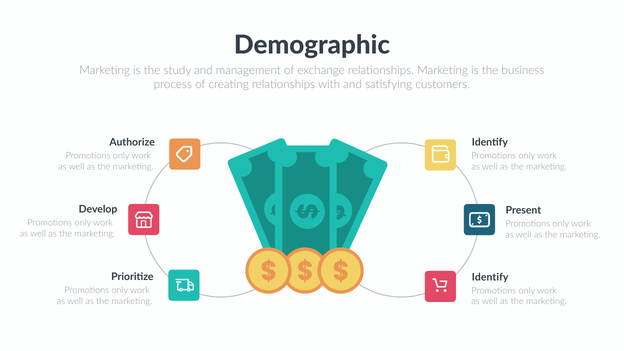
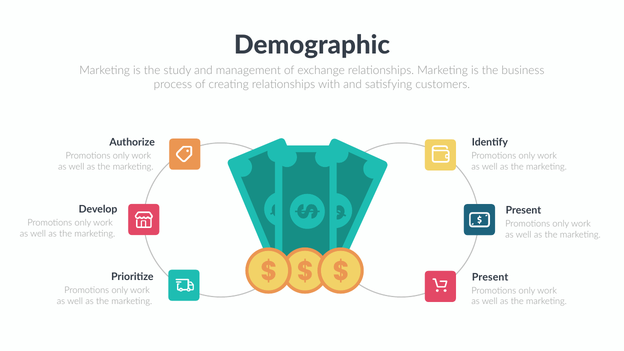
Identify at (490, 277): Identify -> Present
